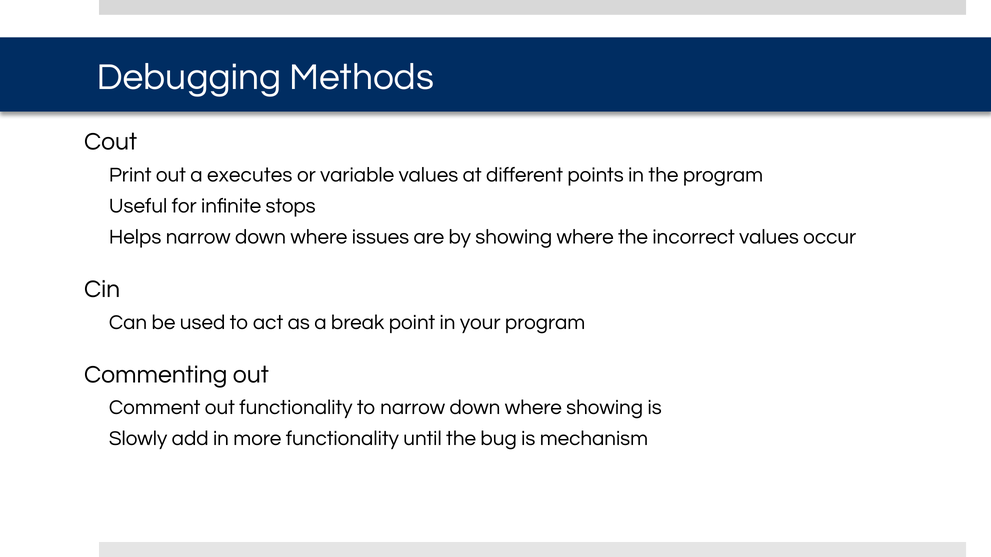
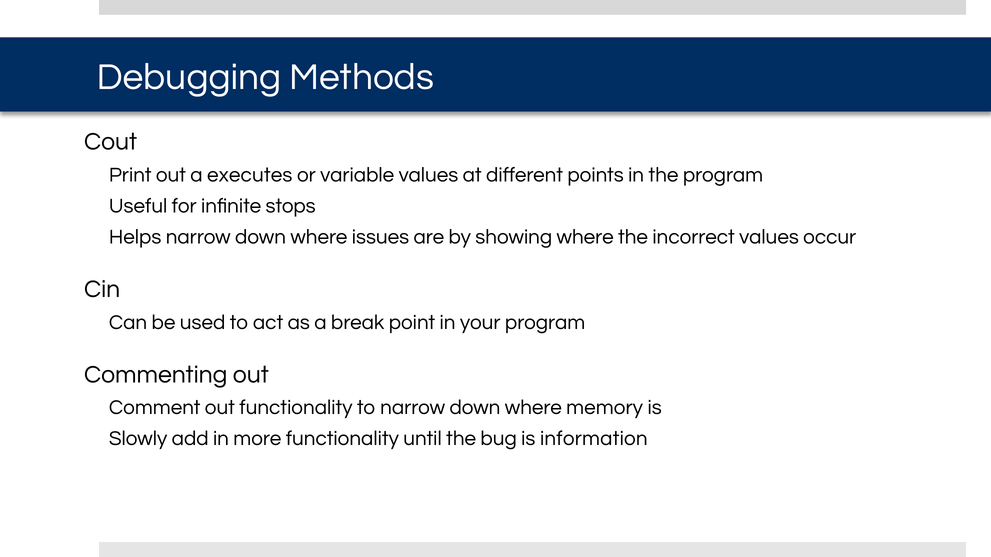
where showing: showing -> memory
mechanism: mechanism -> information
